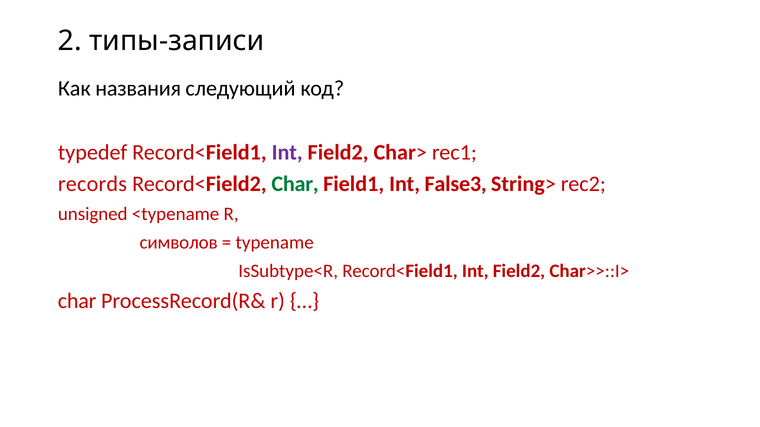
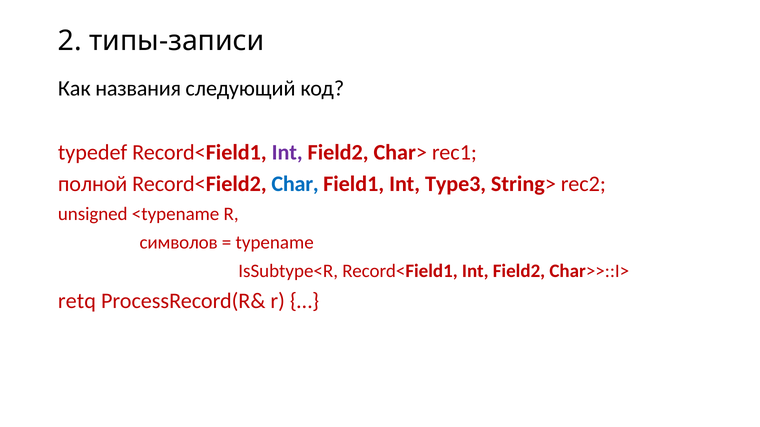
records: records -> полной
Char at (295, 184) colour: green -> blue
False3: False3 -> Type3
char at (77, 301): char -> retq
